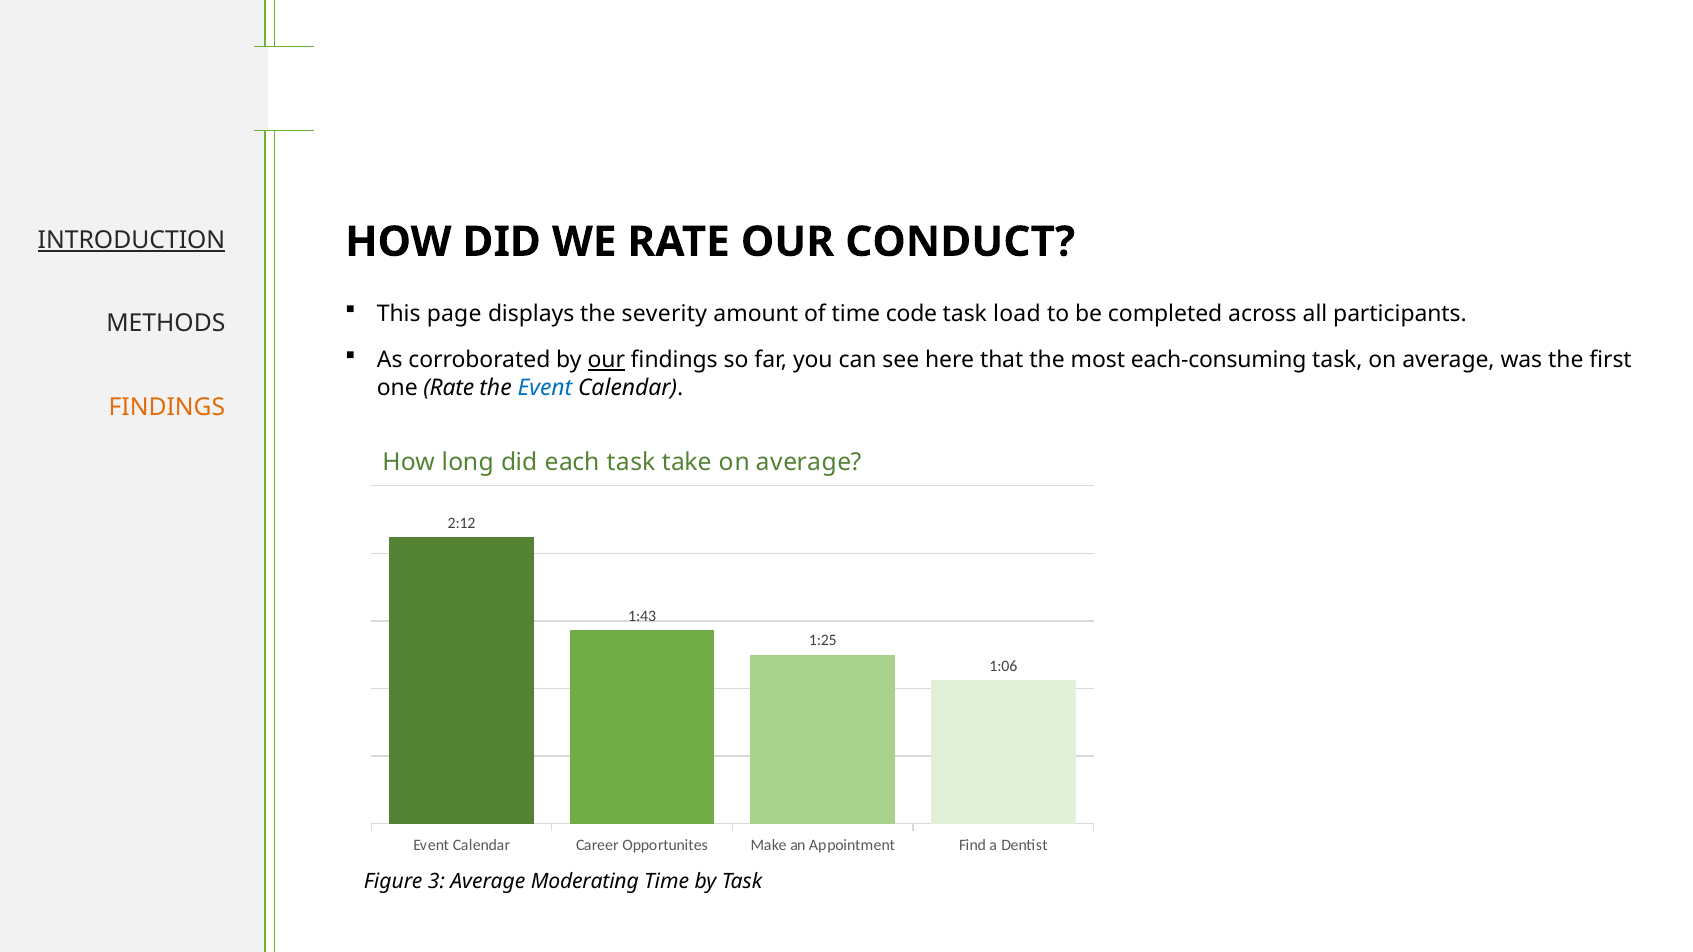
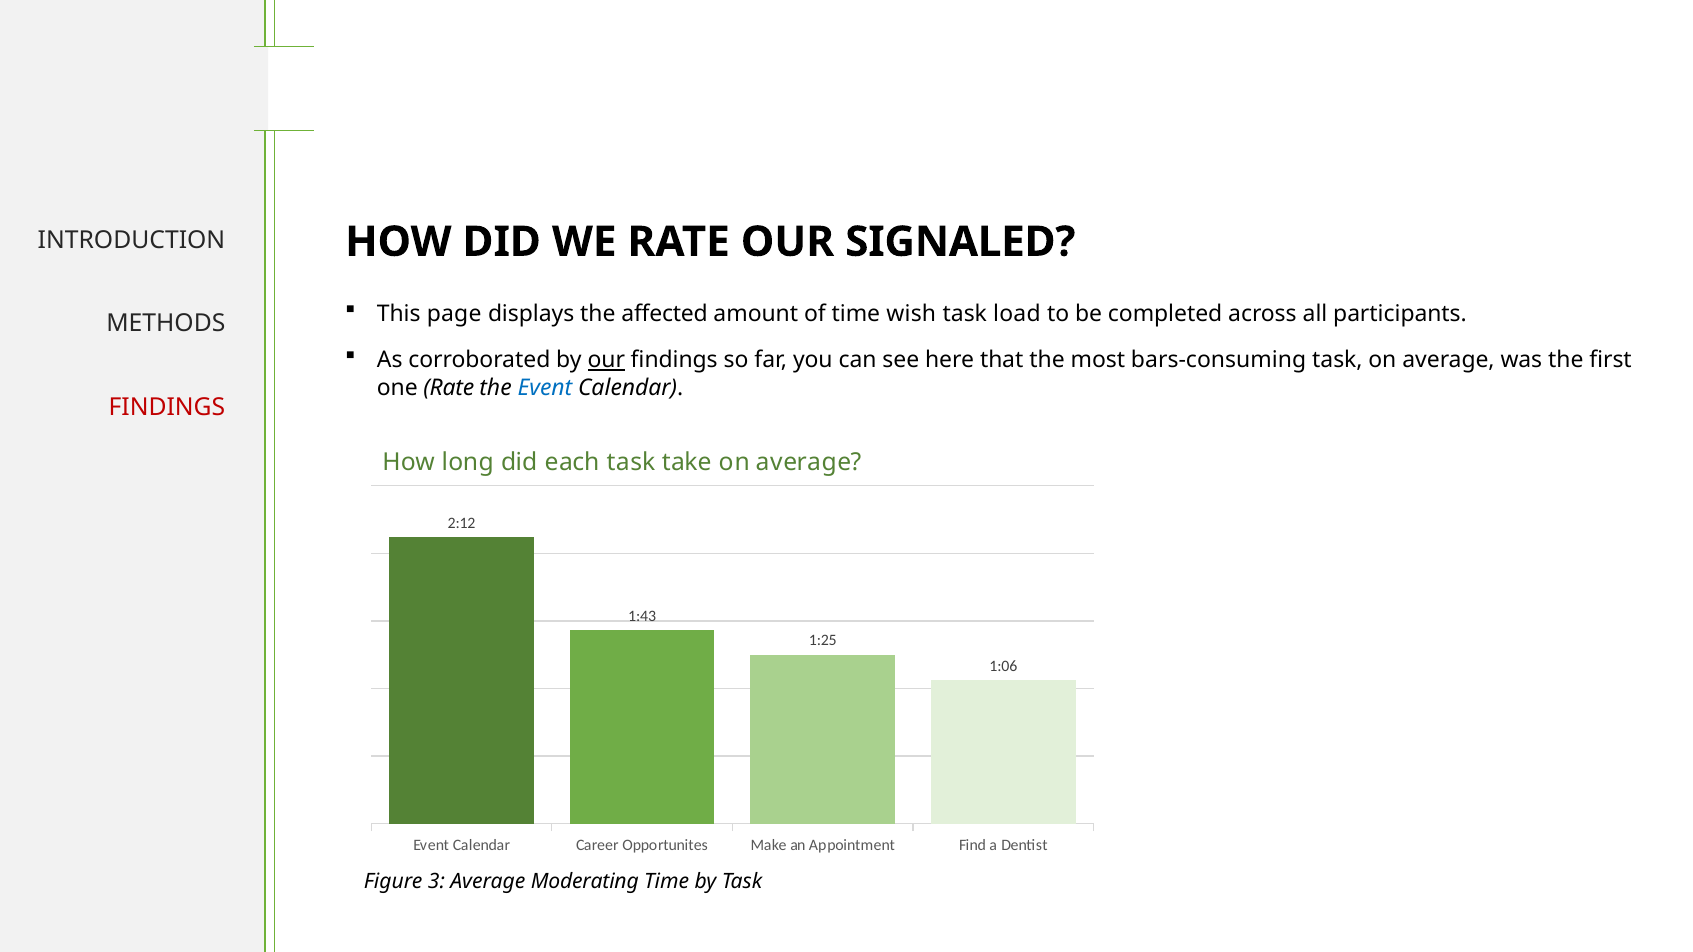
INTRODUCTION underline: present -> none
CONDUCT: CONDUCT -> SIGNALED
severity: severity -> affected
code: code -> wish
each-consuming: each-consuming -> bars-consuming
FINDINGS at (167, 407) colour: orange -> red
